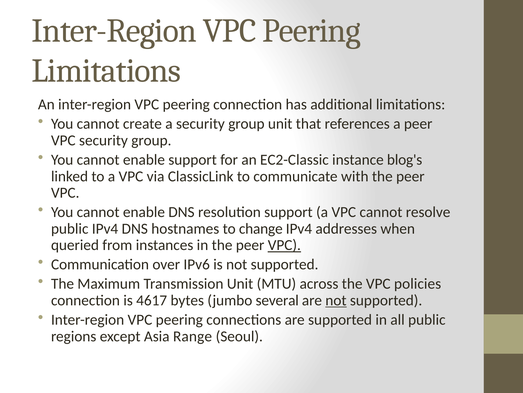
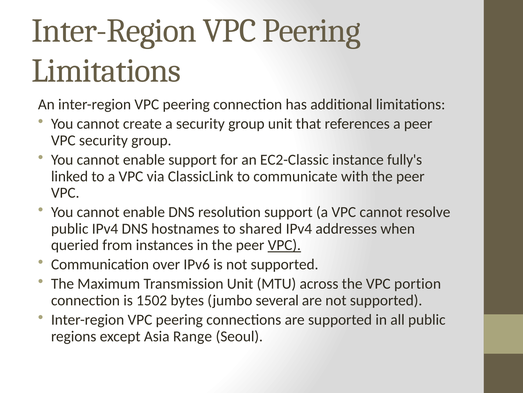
blog's: blog's -> fully's
change: change -> shared
policies: policies -> portion
4617: 4617 -> 1502
not at (336, 300) underline: present -> none
